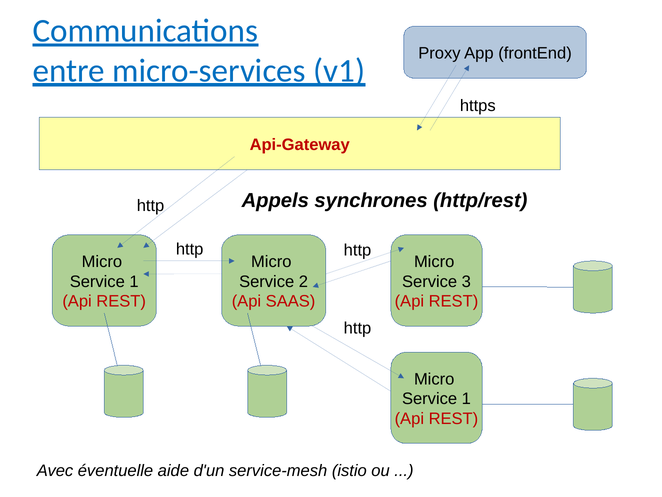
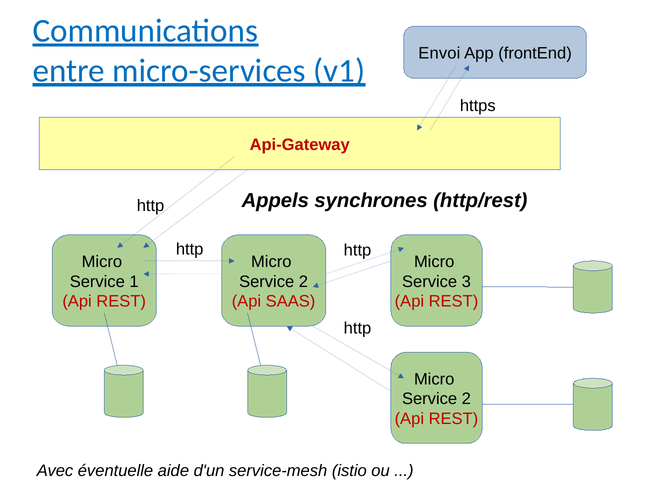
Proxy: Proxy -> Envoi
1 at (466, 399): 1 -> 2
